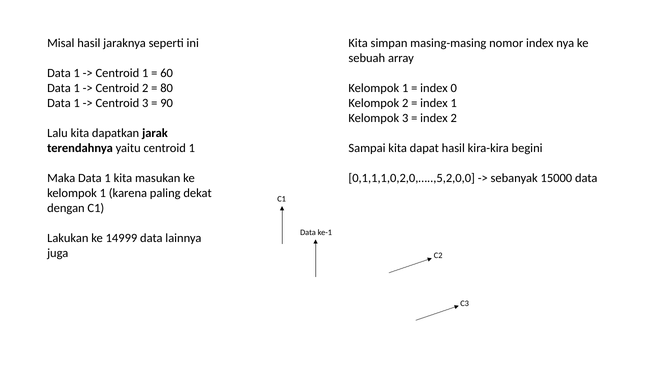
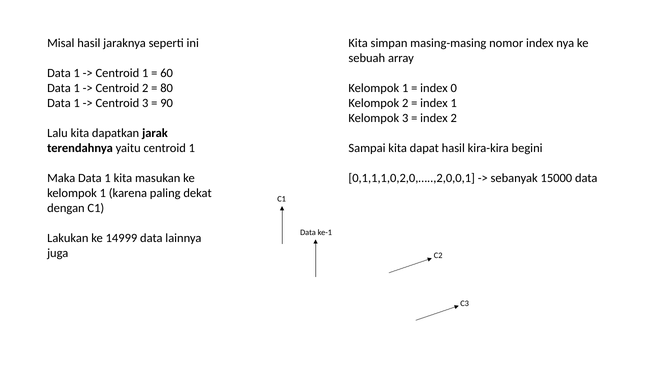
0,1,1,1,0,2,0,…..,5,2,0,0: 0,1,1,1,0,2,0,…..,5,2,0,0 -> 0,1,1,1,0,2,0,…..,2,0,0,1
